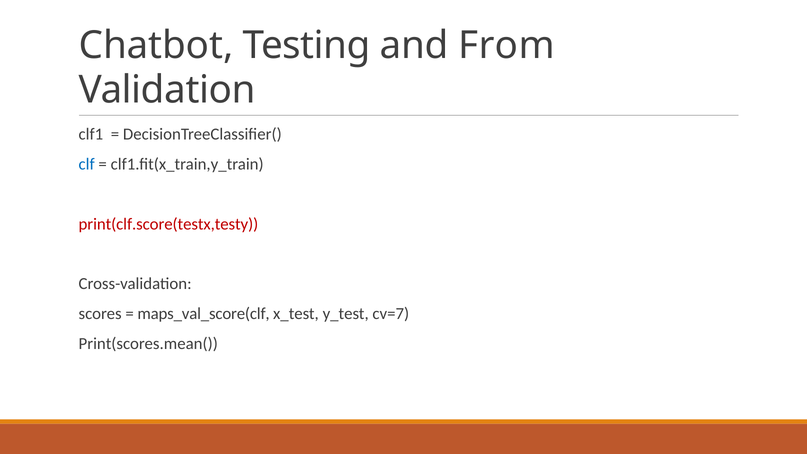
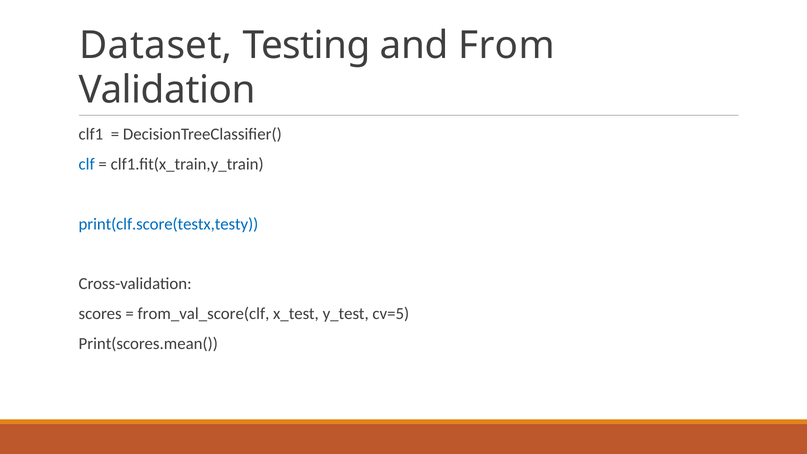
Chatbot: Chatbot -> Dataset
print(clf.score(testx,testy colour: red -> blue
maps_val_score(clf: maps_val_score(clf -> from_val_score(clf
cv=7: cv=7 -> cv=5
